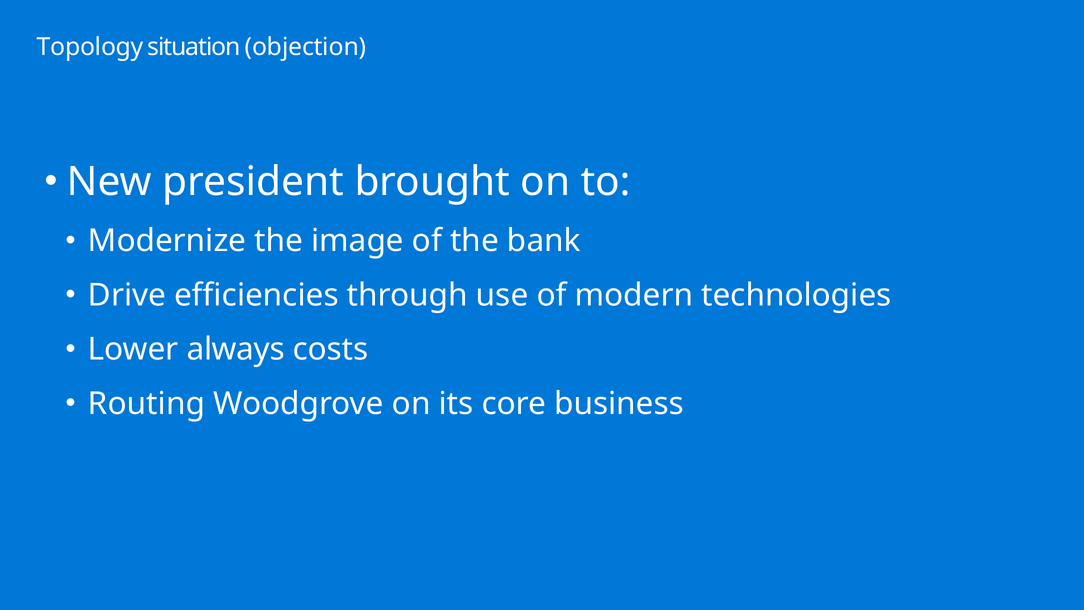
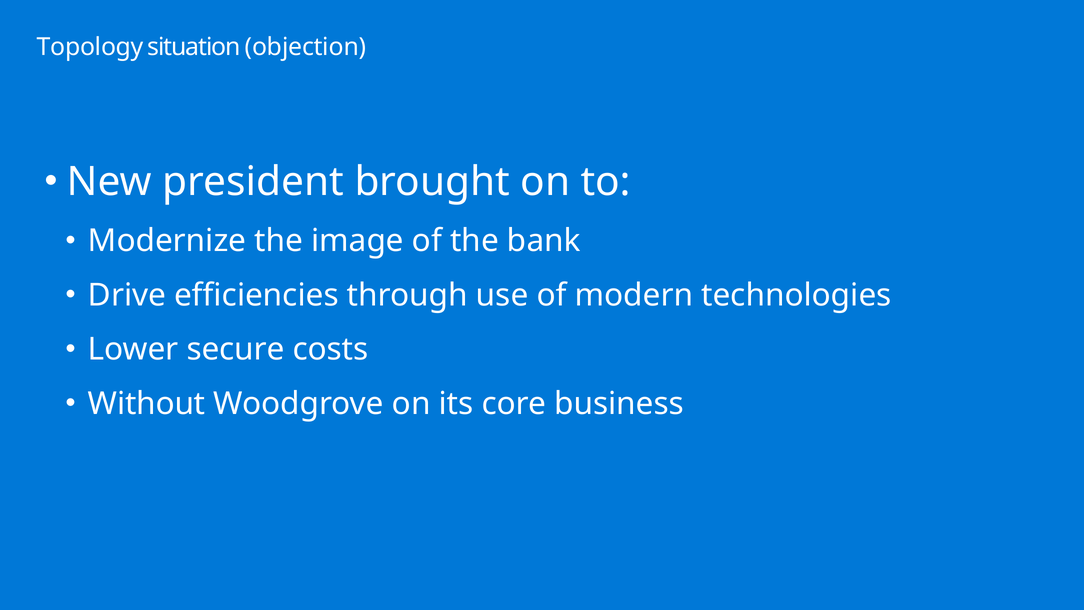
always: always -> secure
Routing: Routing -> Without
